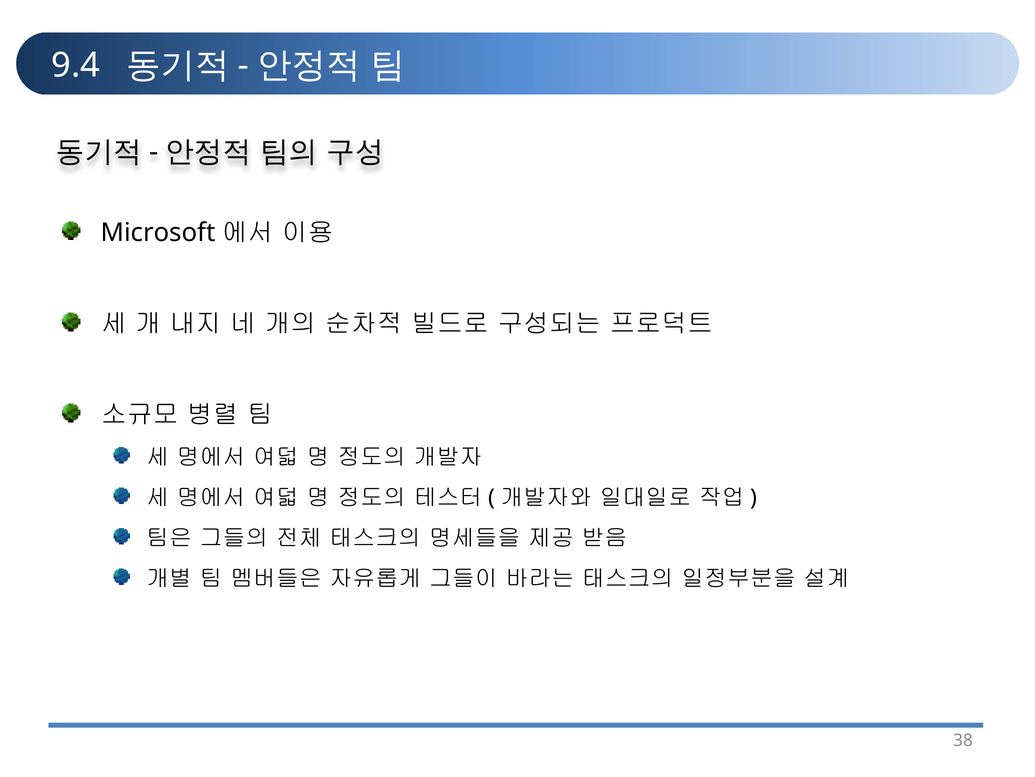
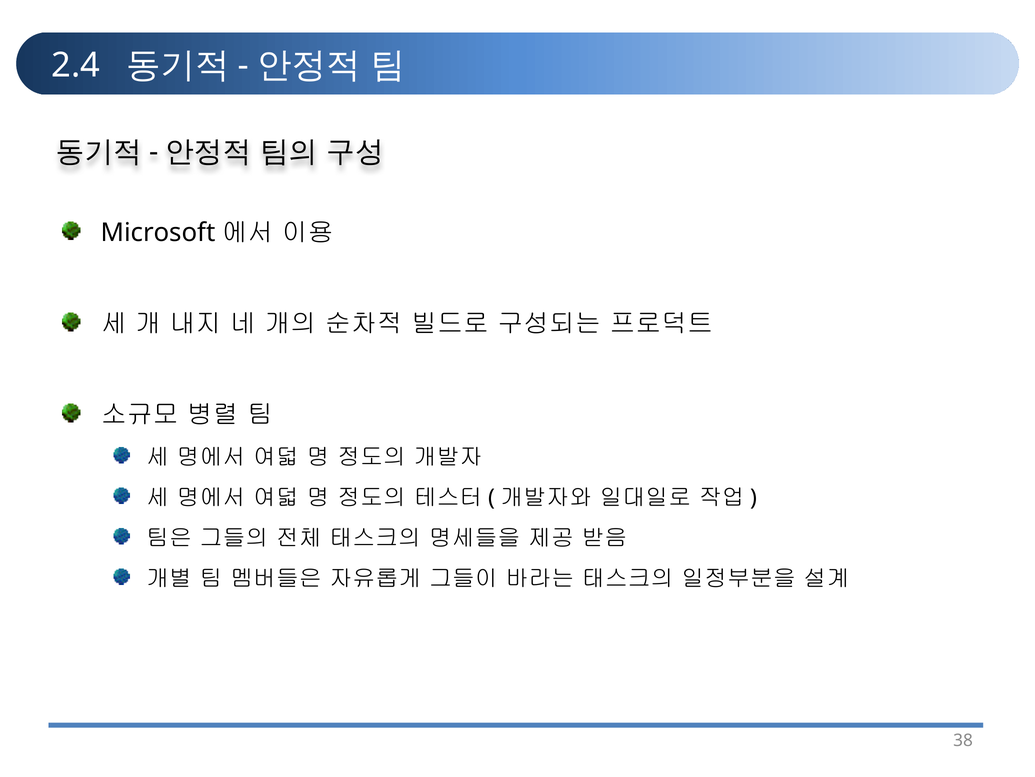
9.4: 9.4 -> 2.4
